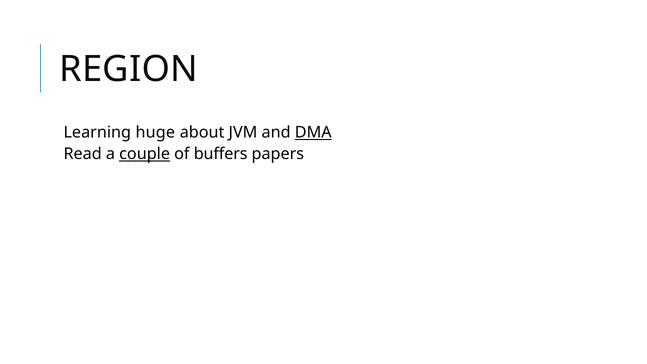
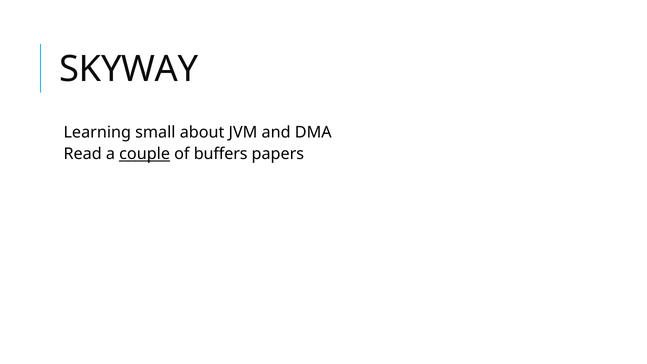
REGION: REGION -> SKYWAY
huge: huge -> small
DMA underline: present -> none
